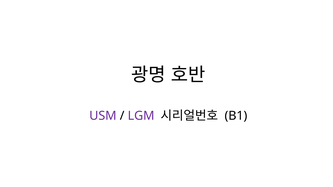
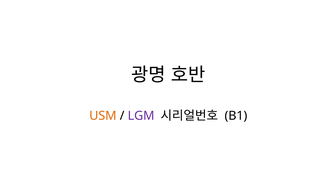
USM colour: purple -> orange
